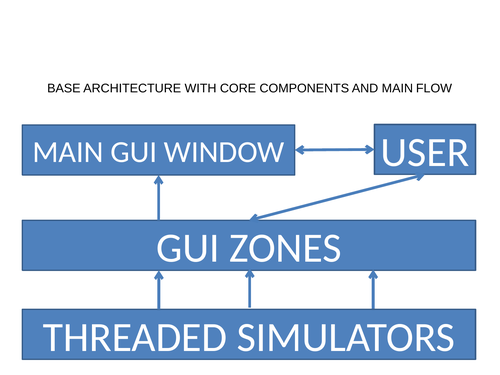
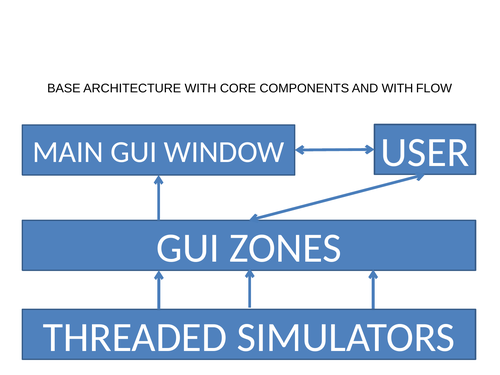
AND MAIN: MAIN -> WITH
